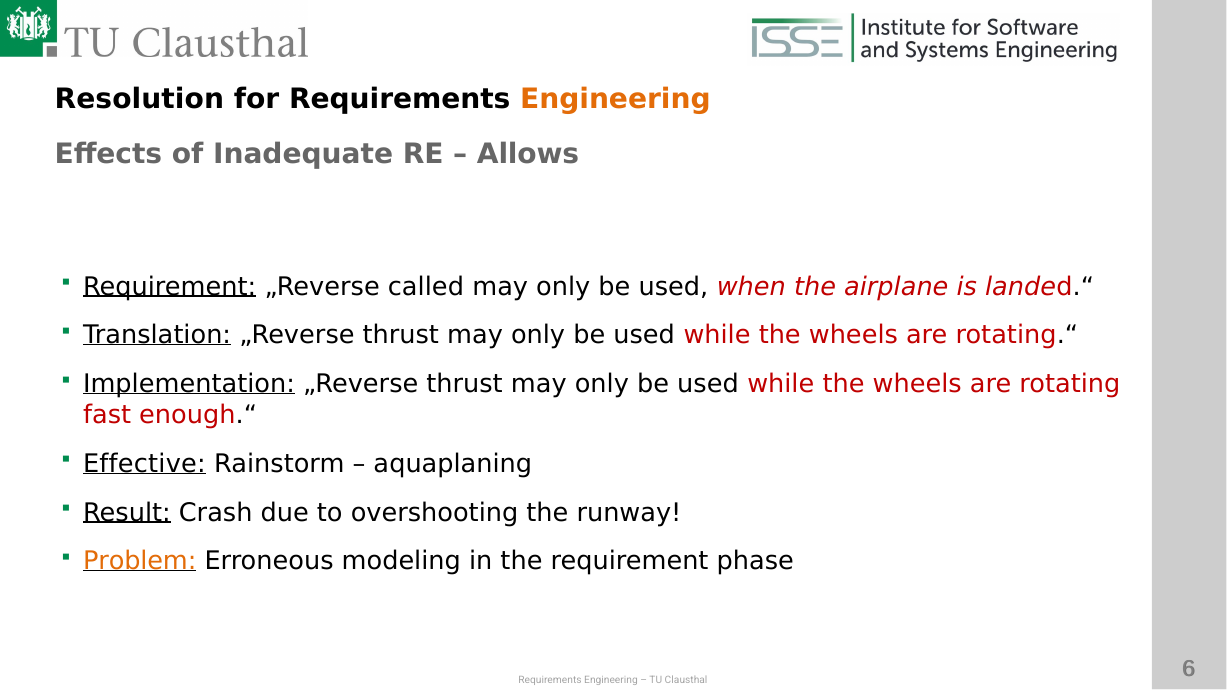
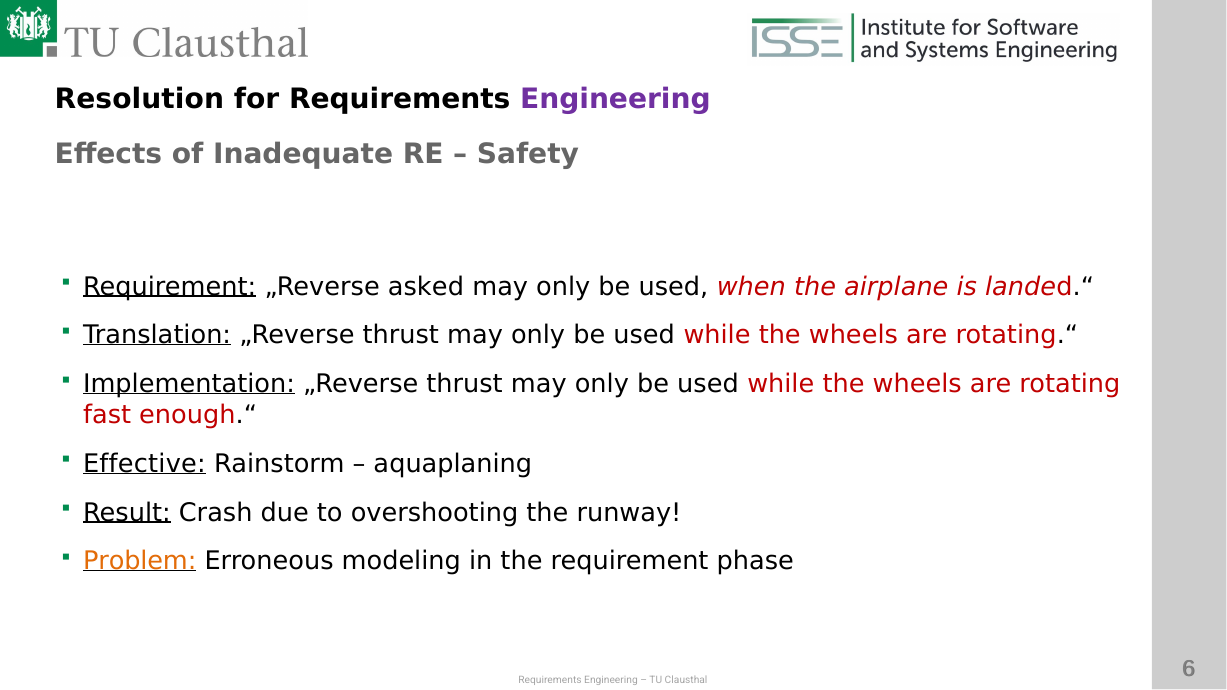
Engineering at (615, 100) colour: orange -> purple
Allows: Allows -> Safety
called: called -> asked
